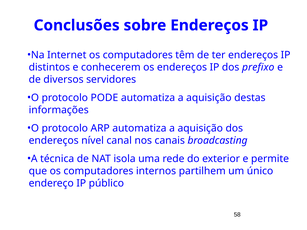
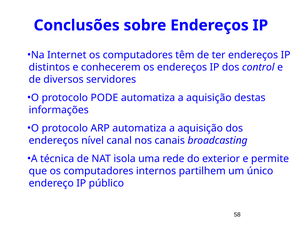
prefixo: prefixo -> control
